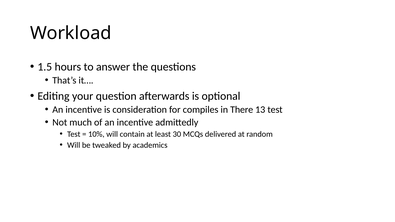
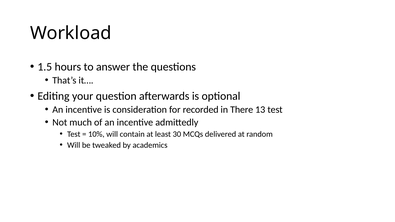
compiles: compiles -> recorded
